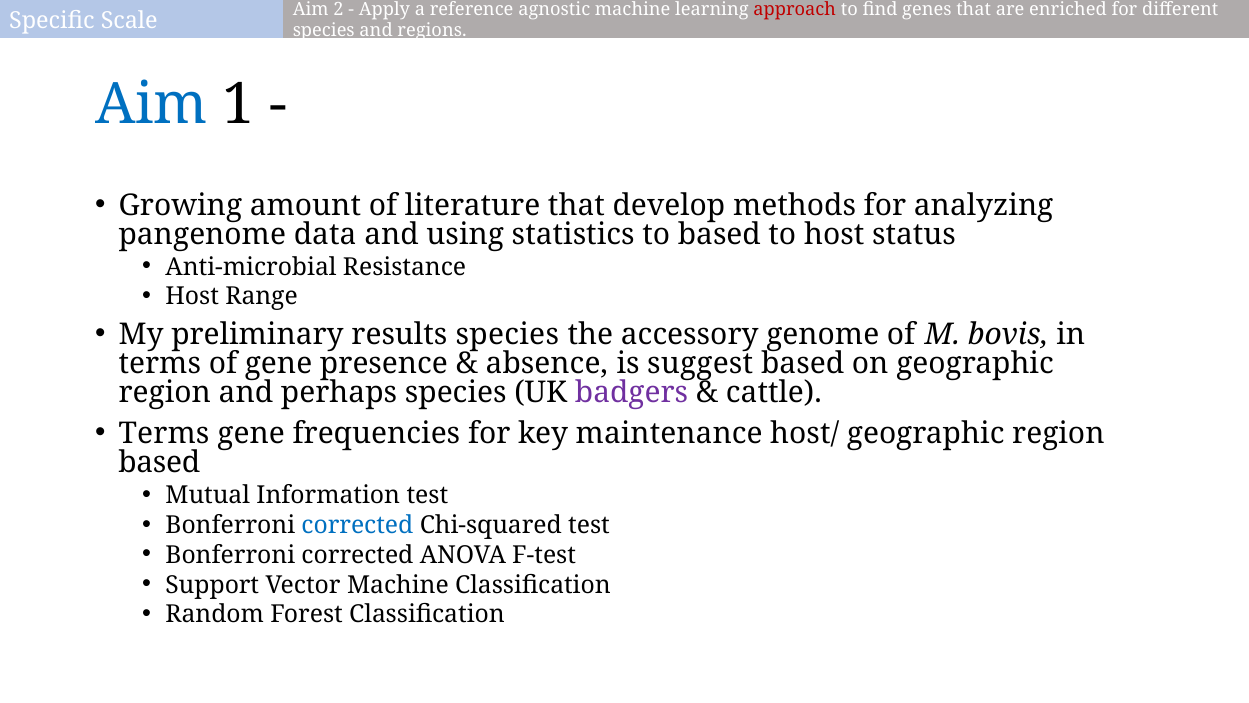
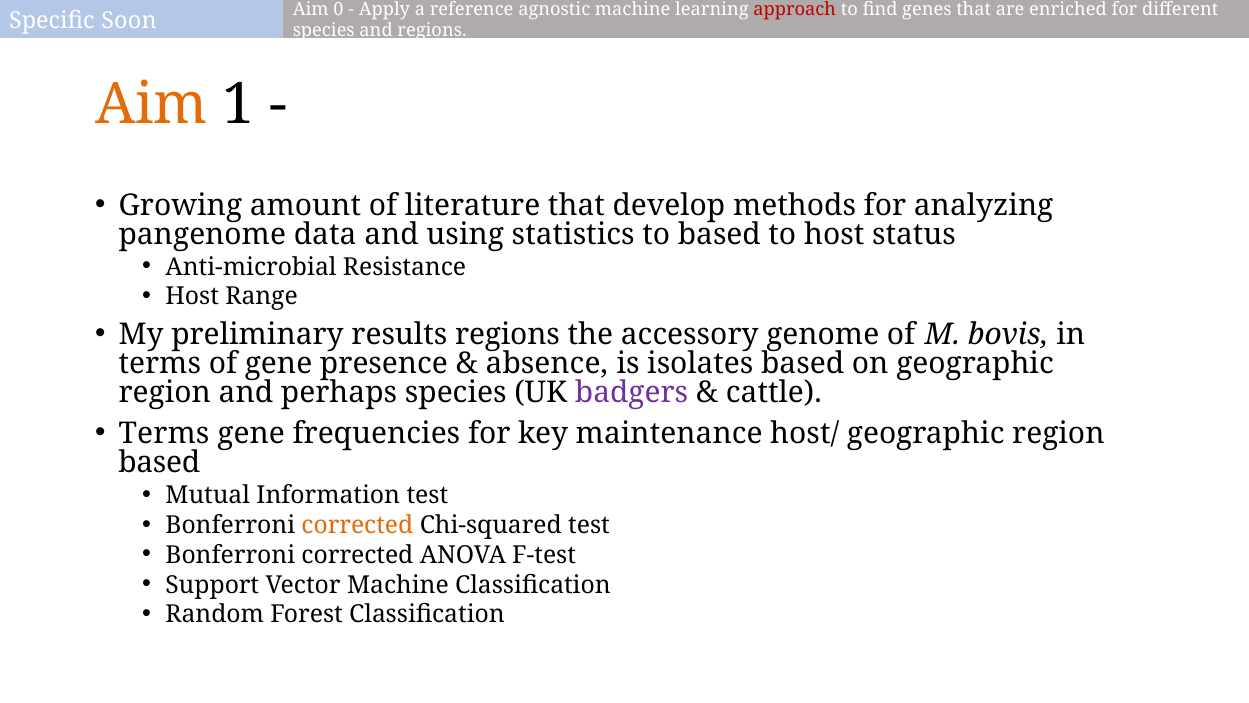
2: 2 -> 0
Scale: Scale -> Soon
Aim at (152, 105) colour: blue -> orange
results species: species -> regions
suggest: suggest -> isolates
corrected at (357, 525) colour: blue -> orange
